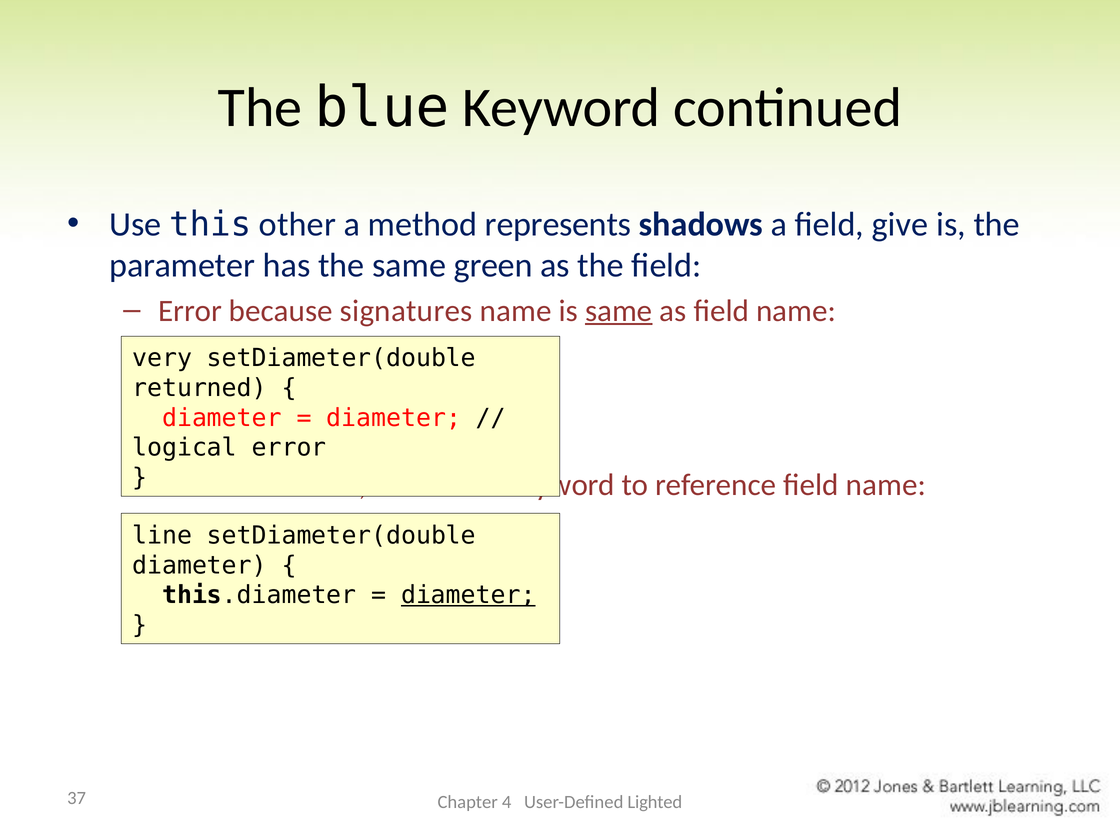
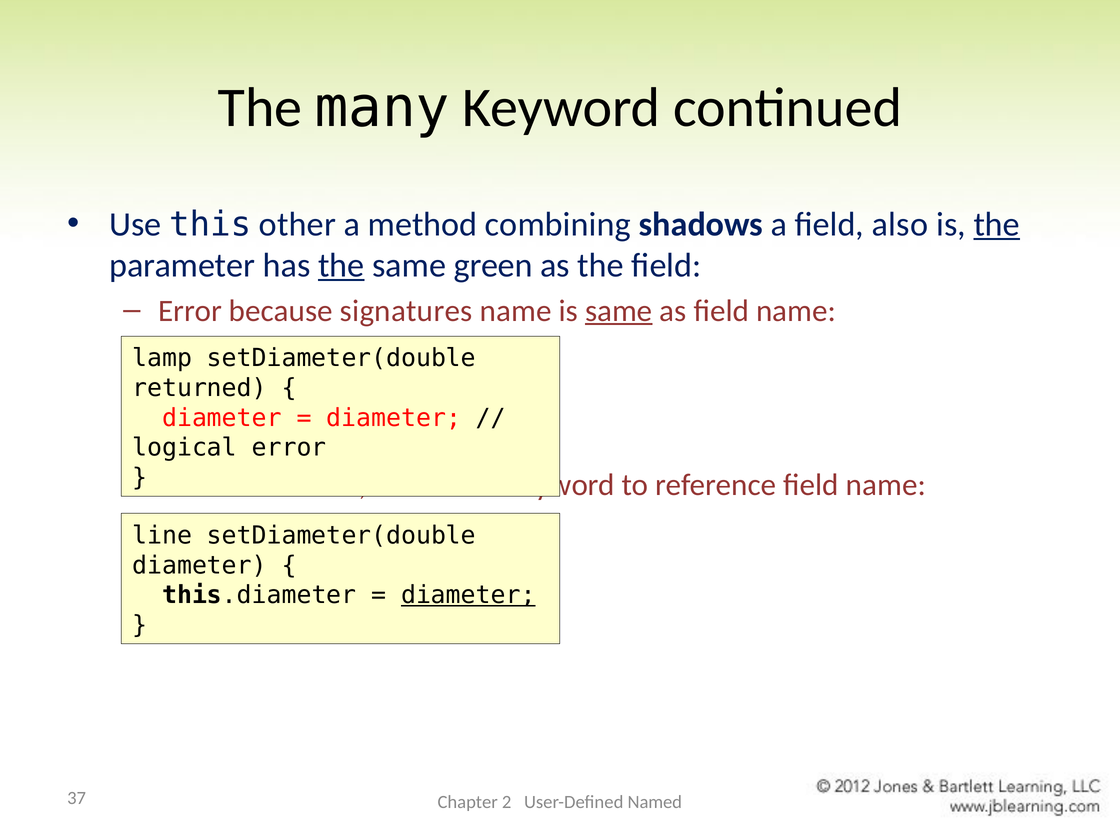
blue: blue -> many
represents: represents -> combining
give: give -> also
the at (997, 224) underline: none -> present
the at (341, 265) underline: none -> present
very: very -> lamp
4: 4 -> 2
Lighted: Lighted -> Named
